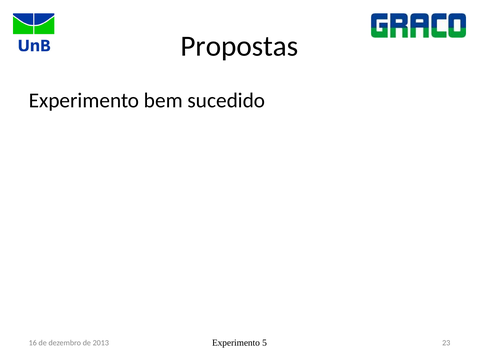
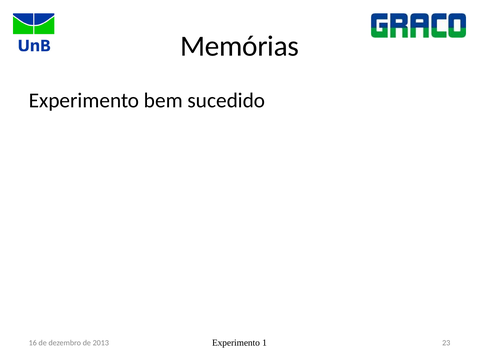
Propostas: Propostas -> Memórias
5: 5 -> 1
